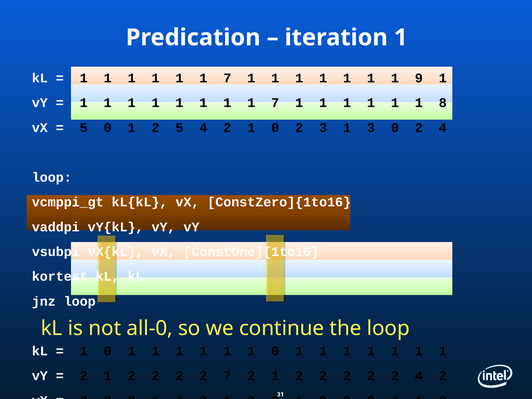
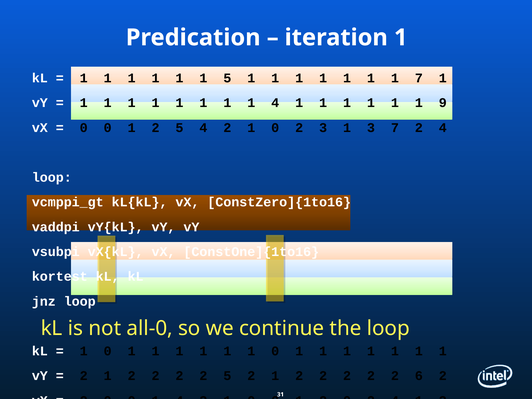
7 at (227, 78): 7 -> 5
1 9: 9 -> 7
7 at (275, 103): 7 -> 4
8: 8 -> 9
5 at (84, 128): 5 -> 0
3 0: 0 -> 7
2 2 7: 7 -> 5
2 2 4: 4 -> 6
